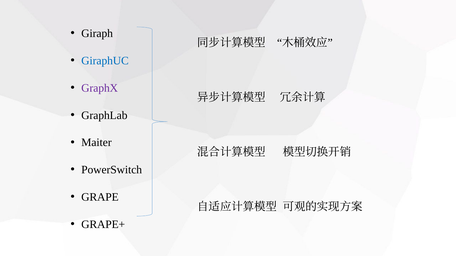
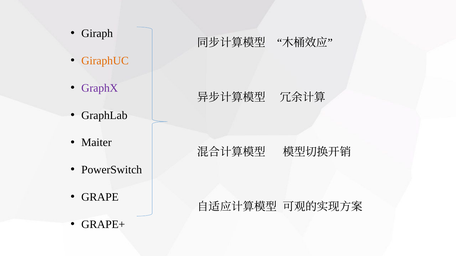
GiraphUC colour: blue -> orange
